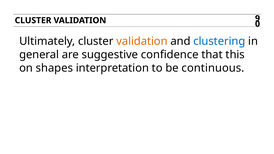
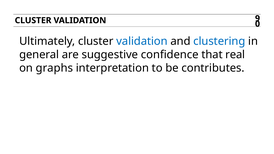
validation at (142, 41) colour: orange -> blue
this: this -> real
shapes: shapes -> graphs
continuous: continuous -> contributes
